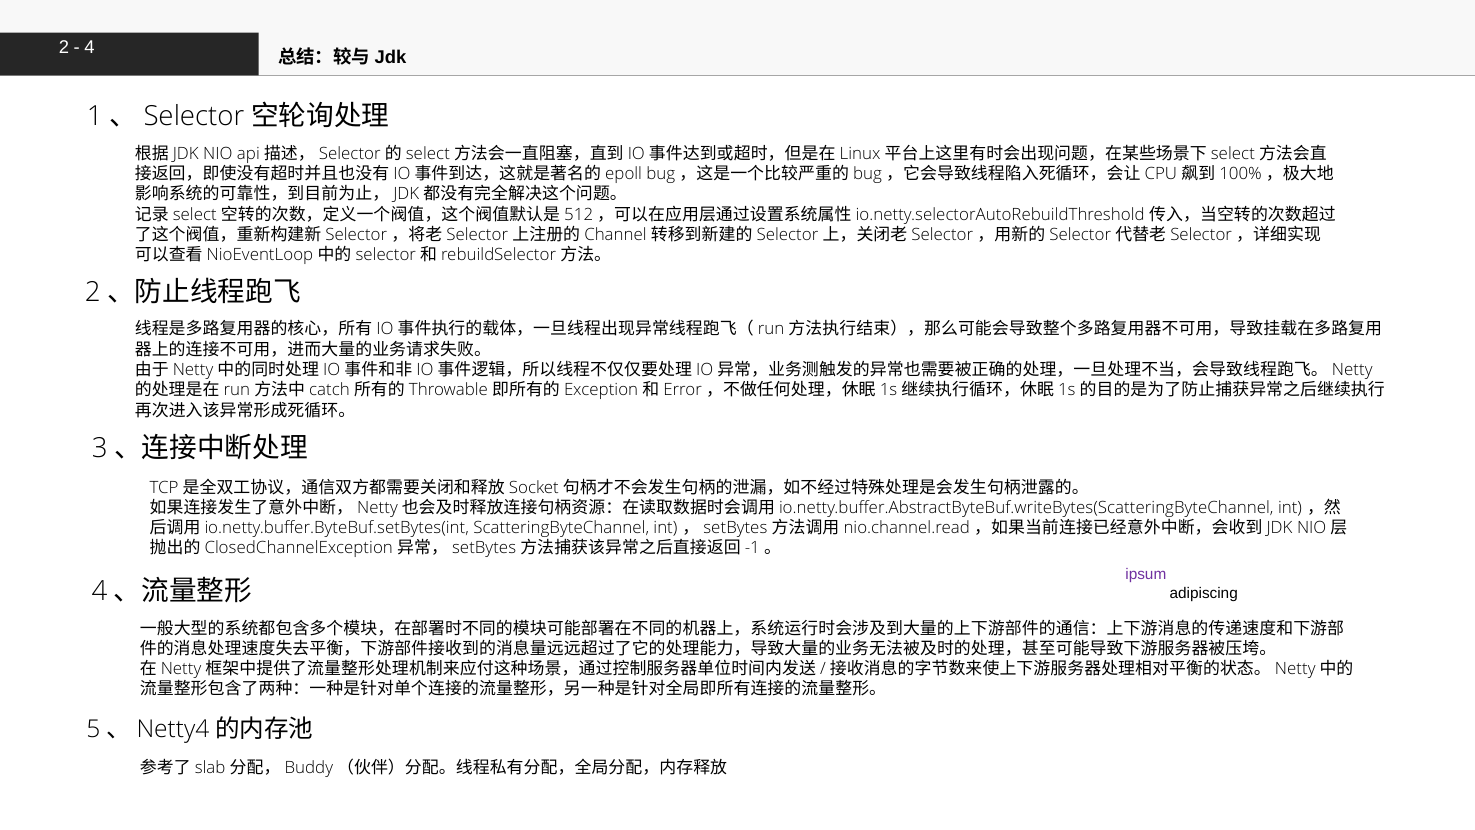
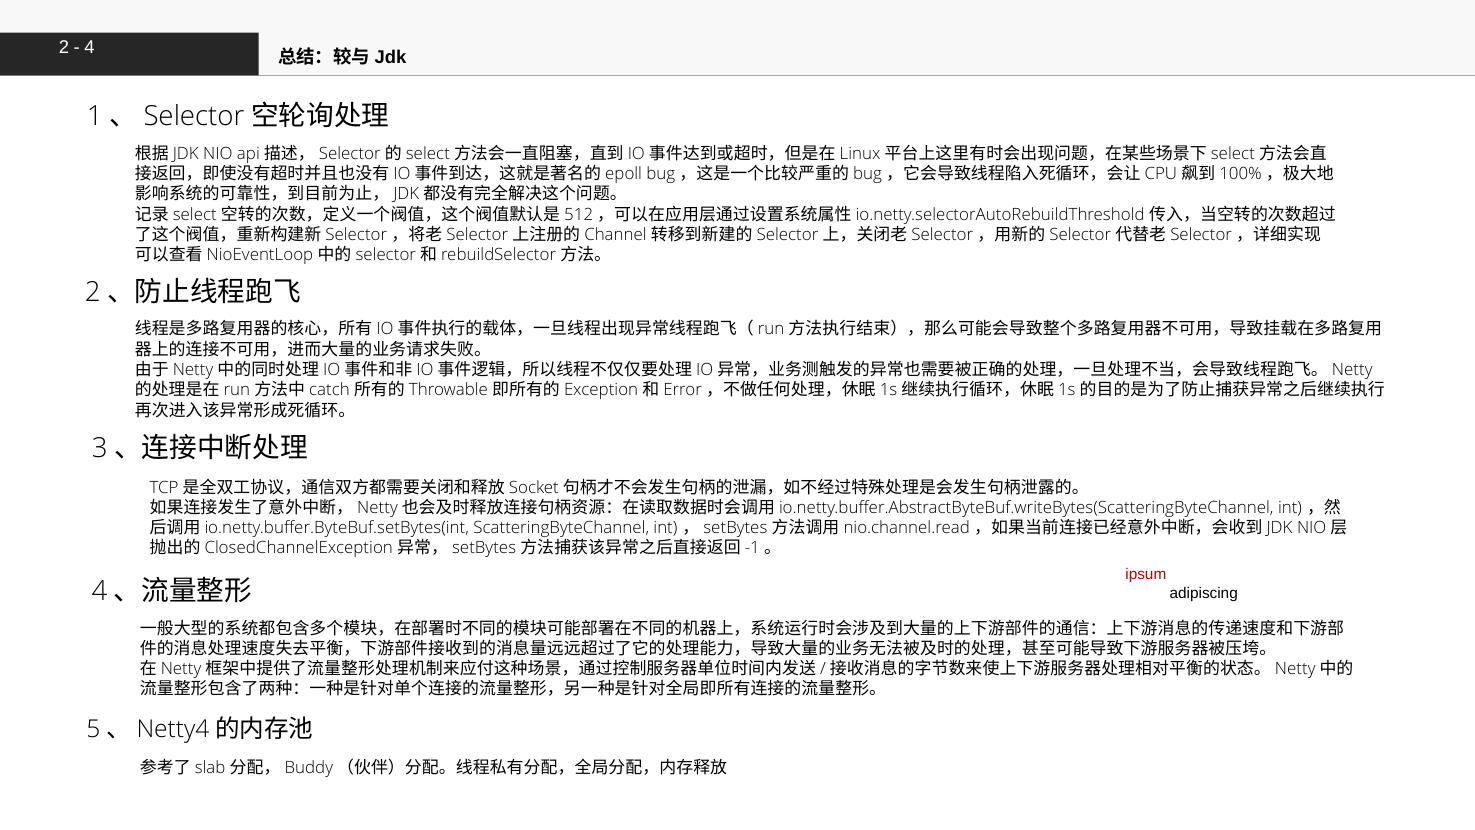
ipsum colour: purple -> red
